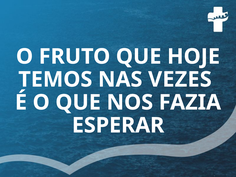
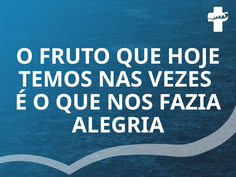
ESPERAR: ESPERAR -> ALEGRIA
